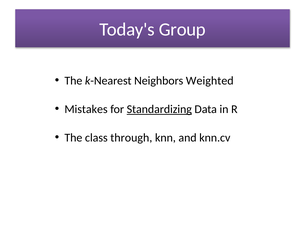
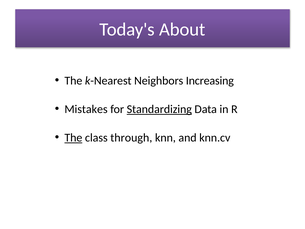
Group: Group -> About
Weighted: Weighted -> Increasing
The at (73, 138) underline: none -> present
